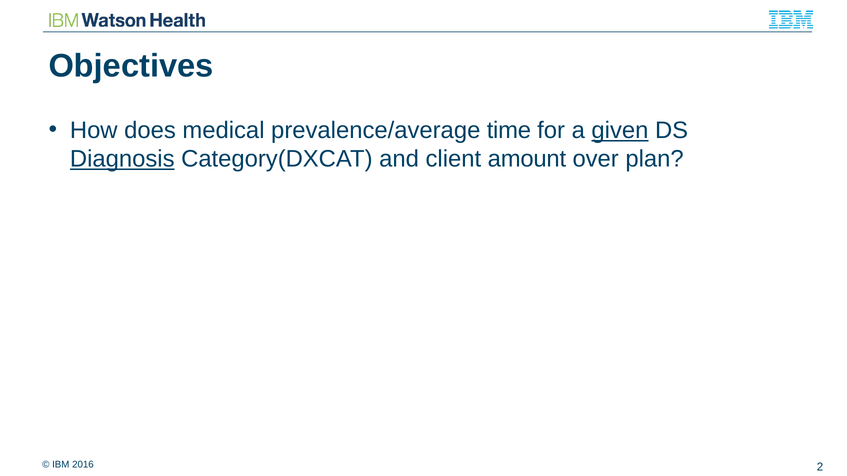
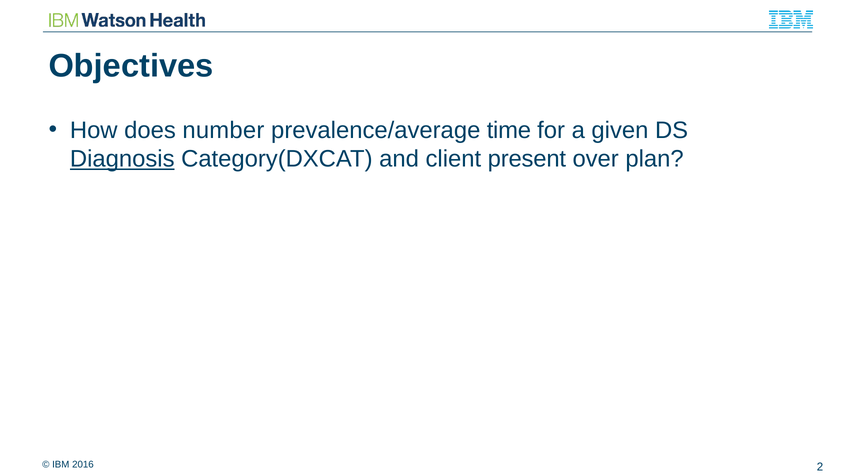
medical: medical -> number
given underline: present -> none
amount: amount -> present
